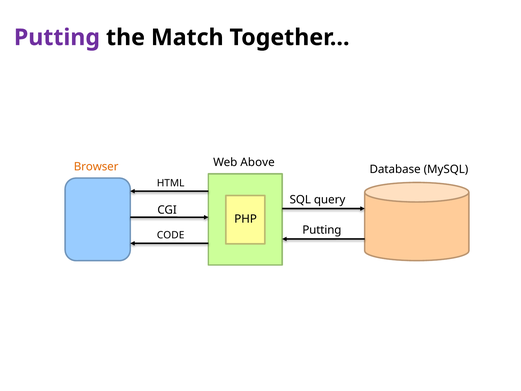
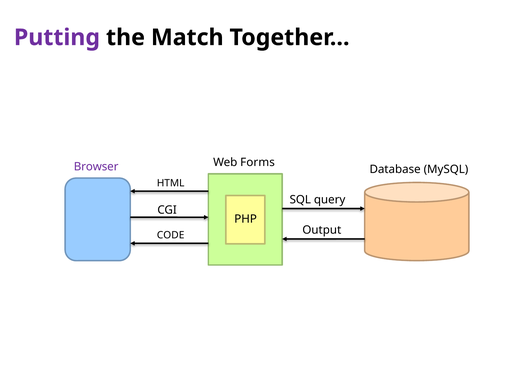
Above: Above -> Forms
Browser colour: orange -> purple
Putting at (322, 230): Putting -> Output
